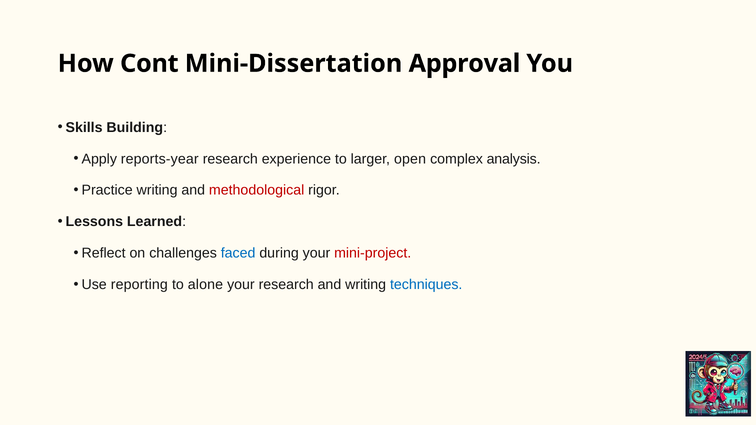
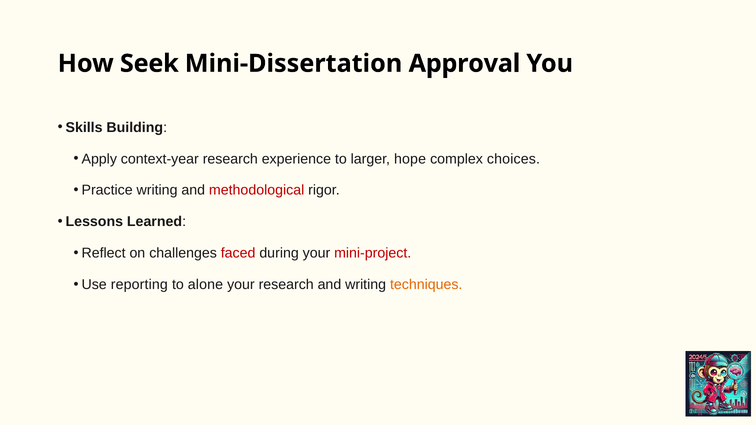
Cont: Cont -> Seek
reports-year: reports-year -> context-year
open: open -> hope
analysis: analysis -> choices
faced colour: blue -> red
techniques colour: blue -> orange
